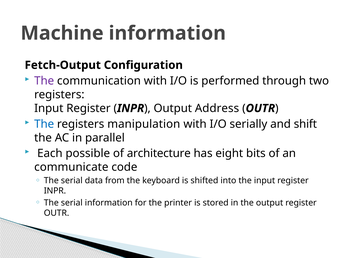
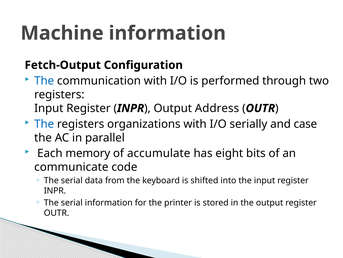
The at (44, 81) colour: purple -> blue
manipulation: manipulation -> organizations
shift: shift -> case
possible: possible -> memory
architecture: architecture -> accumulate
